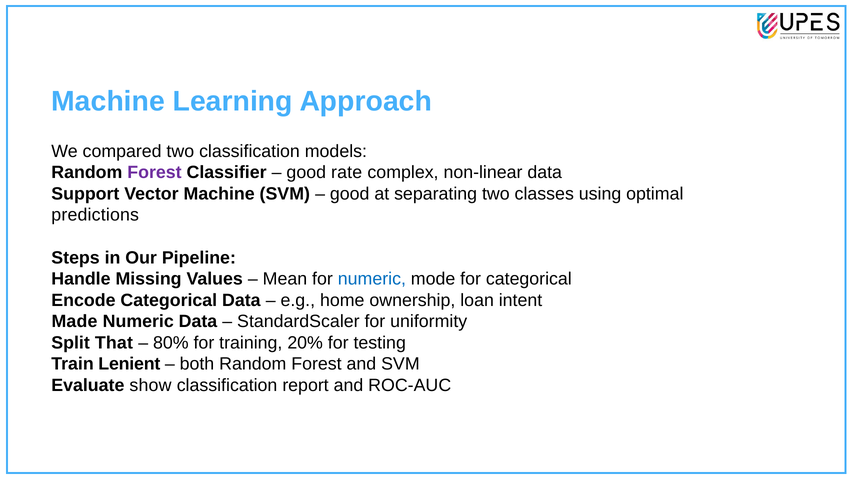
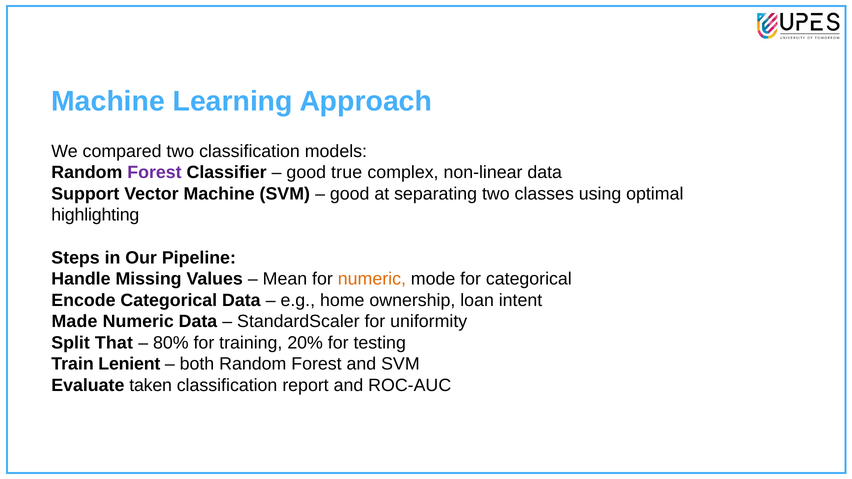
rate: rate -> true
predictions: predictions -> highlighting
numeric at (372, 279) colour: blue -> orange
show: show -> taken
